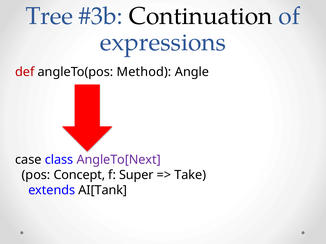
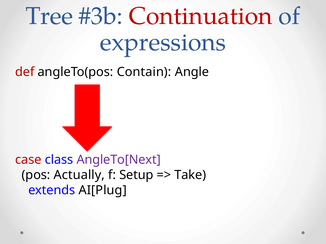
Continuation colour: black -> red
Method: Method -> Contain
case colour: black -> red
Concept: Concept -> Actually
Super: Super -> Setup
AI[Tank: AI[Tank -> AI[Plug
